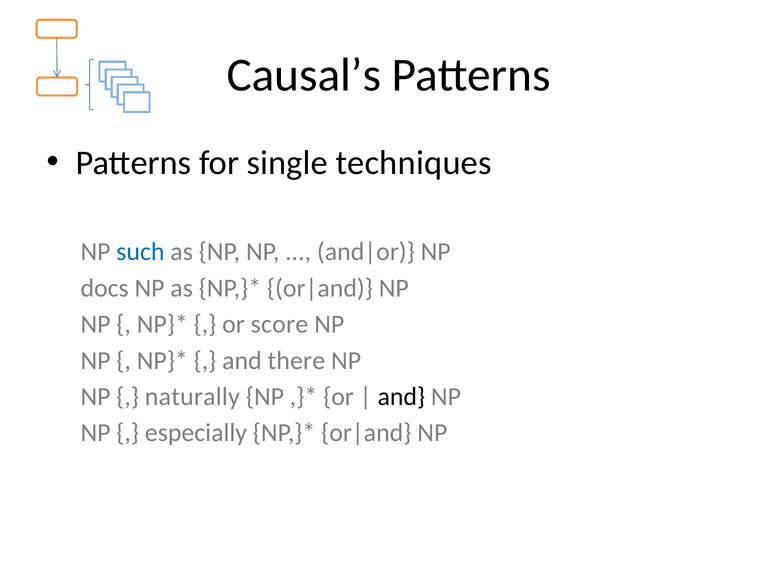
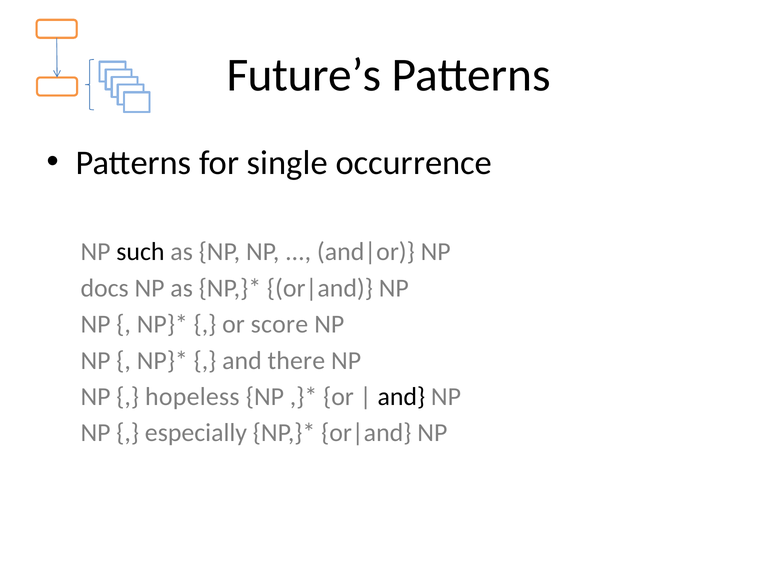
Causal’s: Causal’s -> Future’s
techniques: techniques -> occurrence
such colour: blue -> black
naturally: naturally -> hopeless
